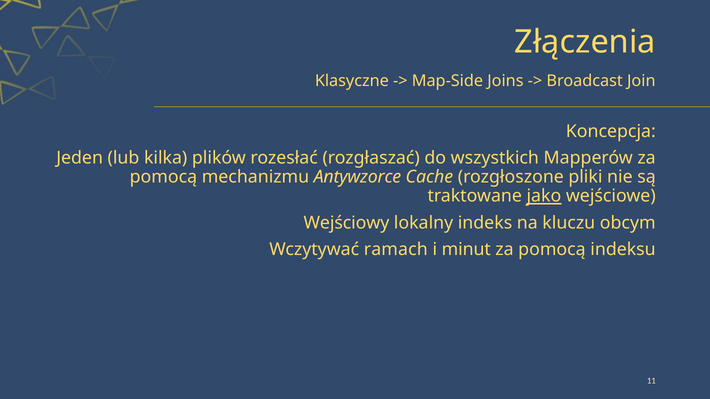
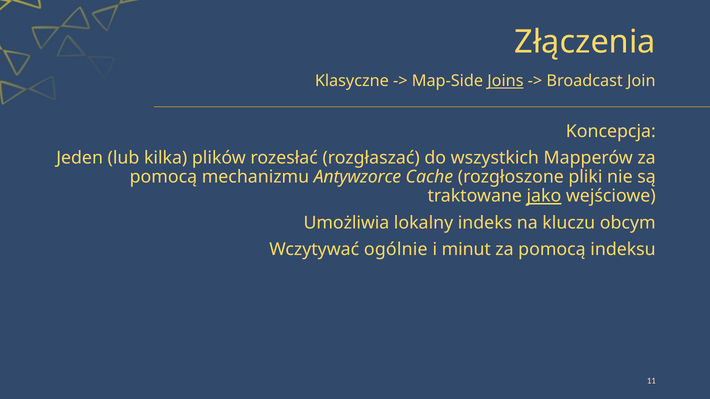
Joins underline: none -> present
Wejściowy: Wejściowy -> Umożliwia
ramach: ramach -> ogólnie
